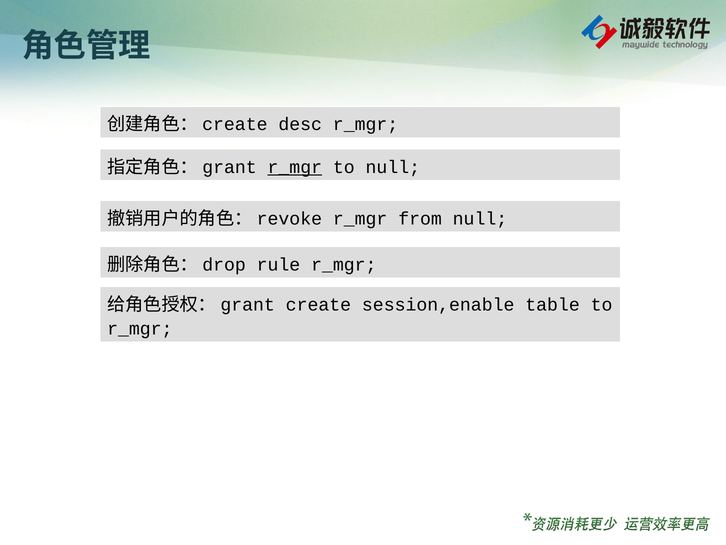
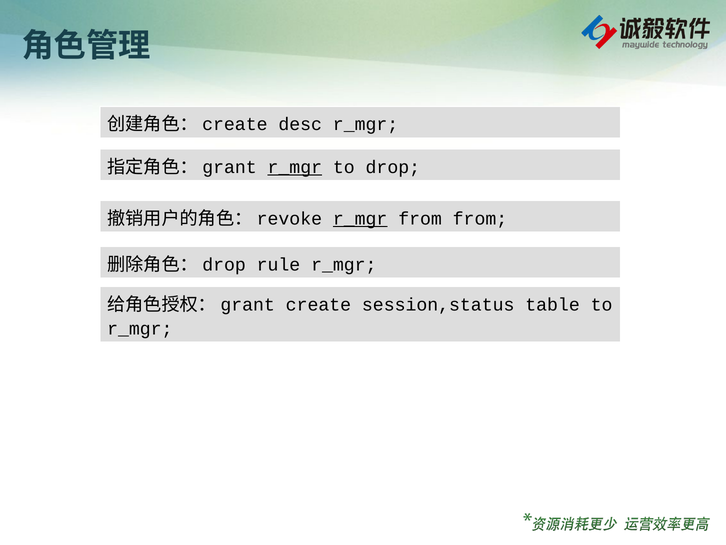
to null: null -> drop
r_mgr at (360, 219) underline: none -> present
from null: null -> from
session,enable: session,enable -> session,status
